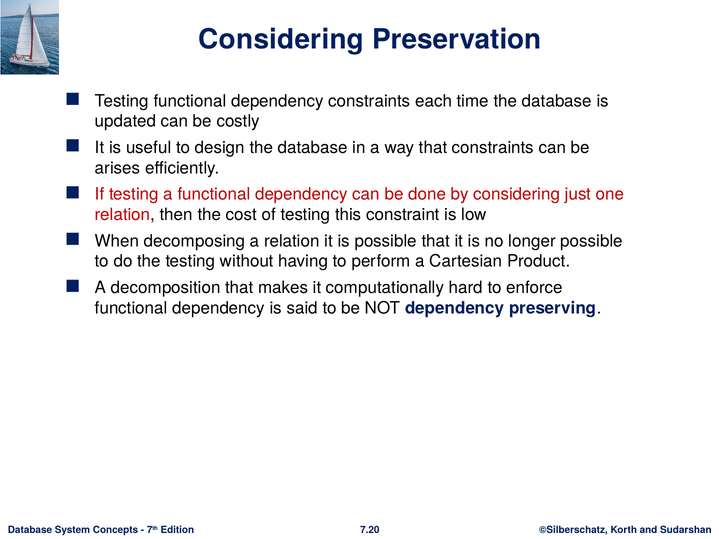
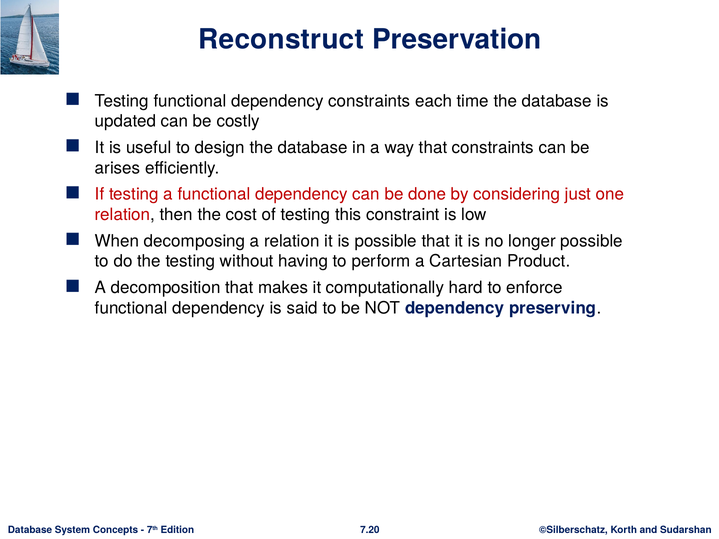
Considering at (281, 40): Considering -> Reconstruct
